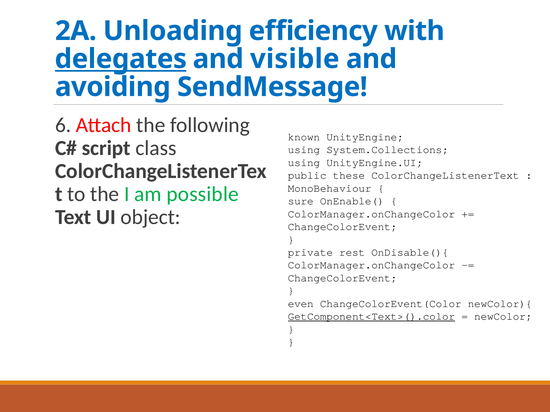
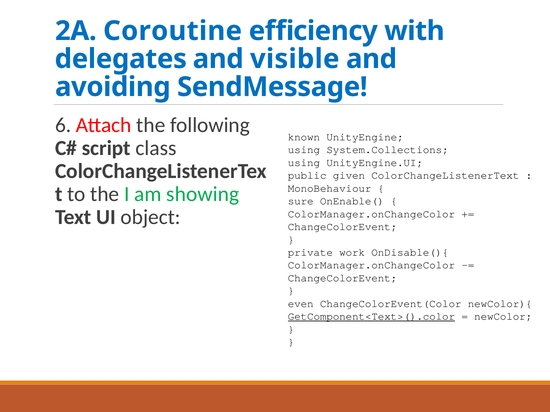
Unloading: Unloading -> Coroutine
delegates underline: present -> none
these: these -> given
possible: possible -> showing
rest: rest -> work
